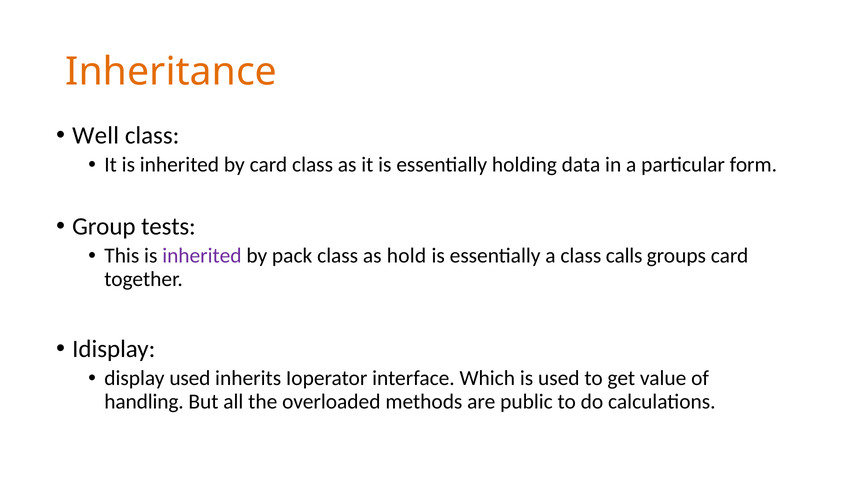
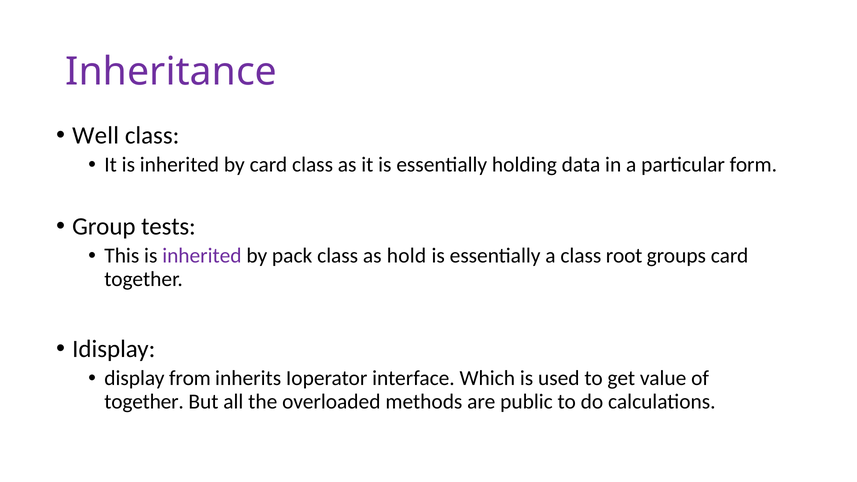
Inheritance colour: orange -> purple
calls: calls -> root
display used: used -> from
handling at (144, 402): handling -> together
